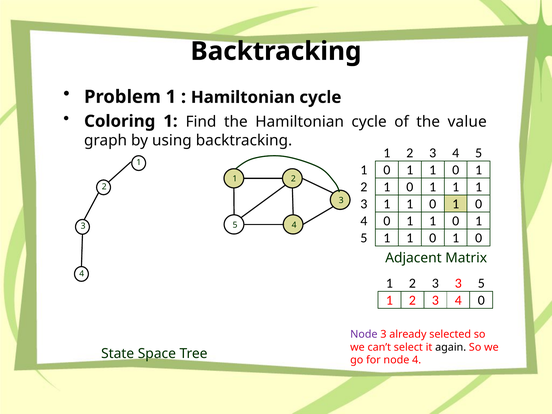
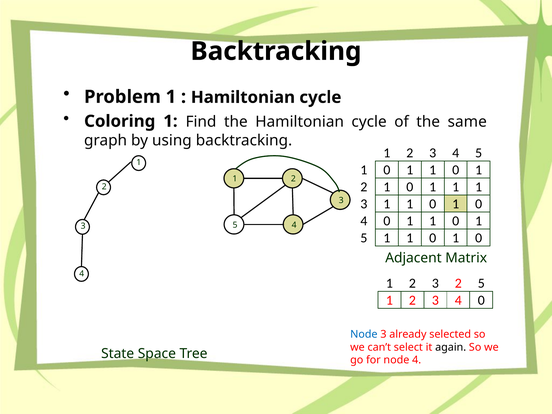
value: value -> same
3 3: 3 -> 2
Node at (364, 334) colour: purple -> blue
